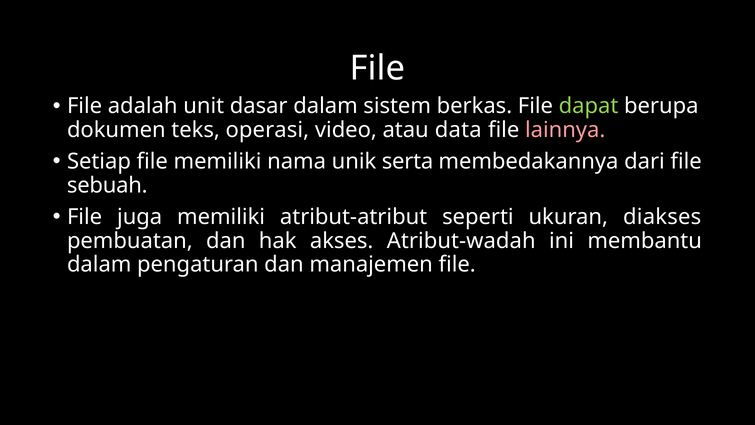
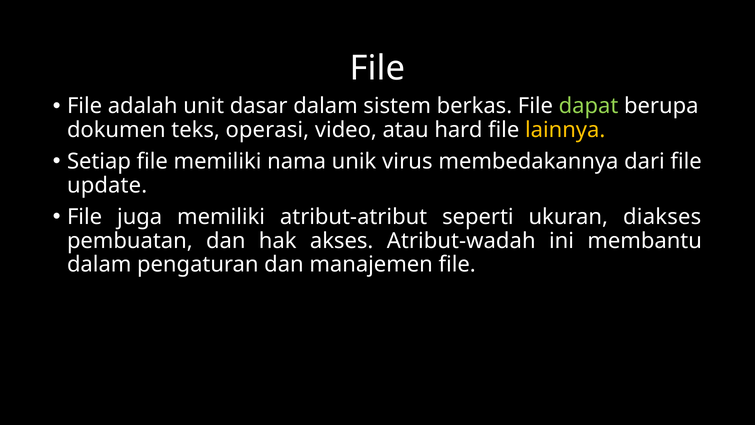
data: data -> hard
lainnya colour: pink -> yellow
serta: serta -> virus
sebuah: sebuah -> update
